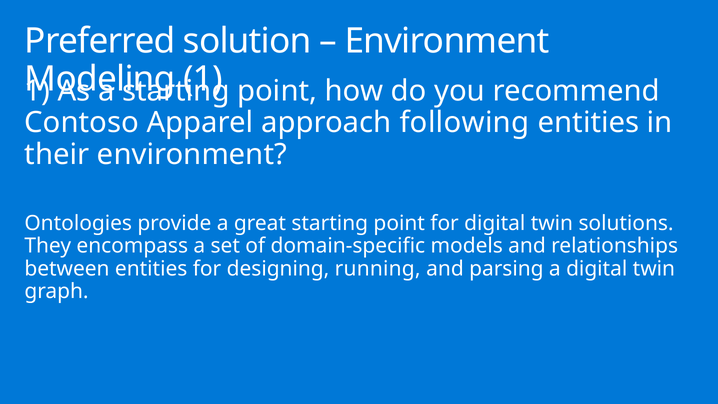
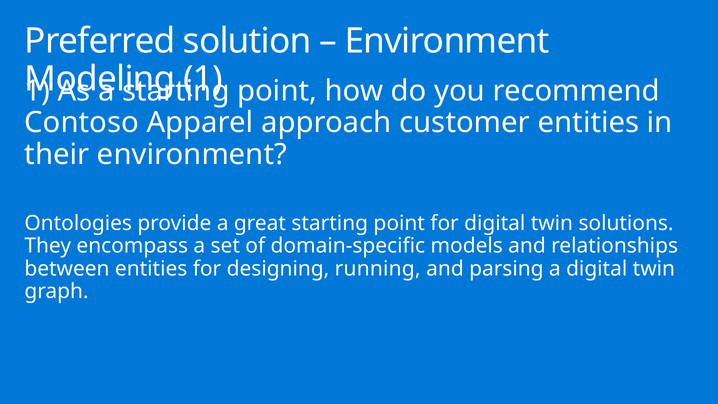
following: following -> customer
